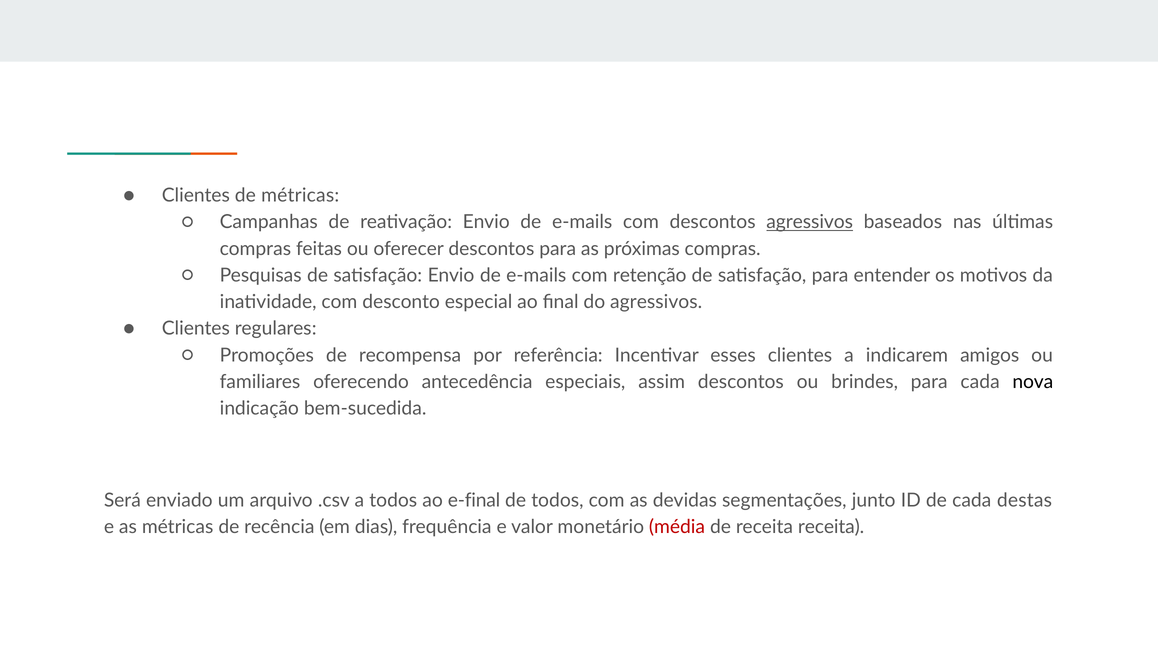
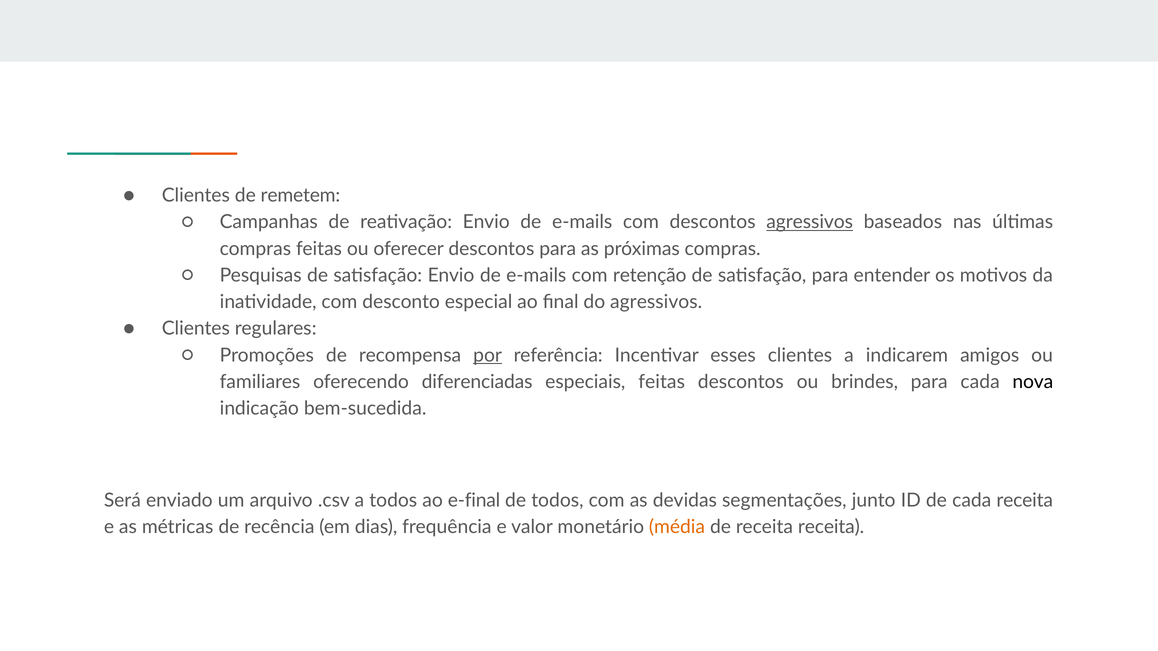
de métricas: métricas -> remetem
por underline: none -> present
antecedência: antecedência -> diferenciadas
especiais assim: assim -> feitas
cada destas: destas -> receita
média colour: red -> orange
